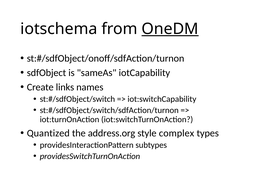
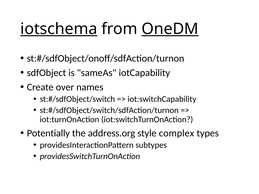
iotschema underline: none -> present
links: links -> over
Quantized: Quantized -> Potentially
